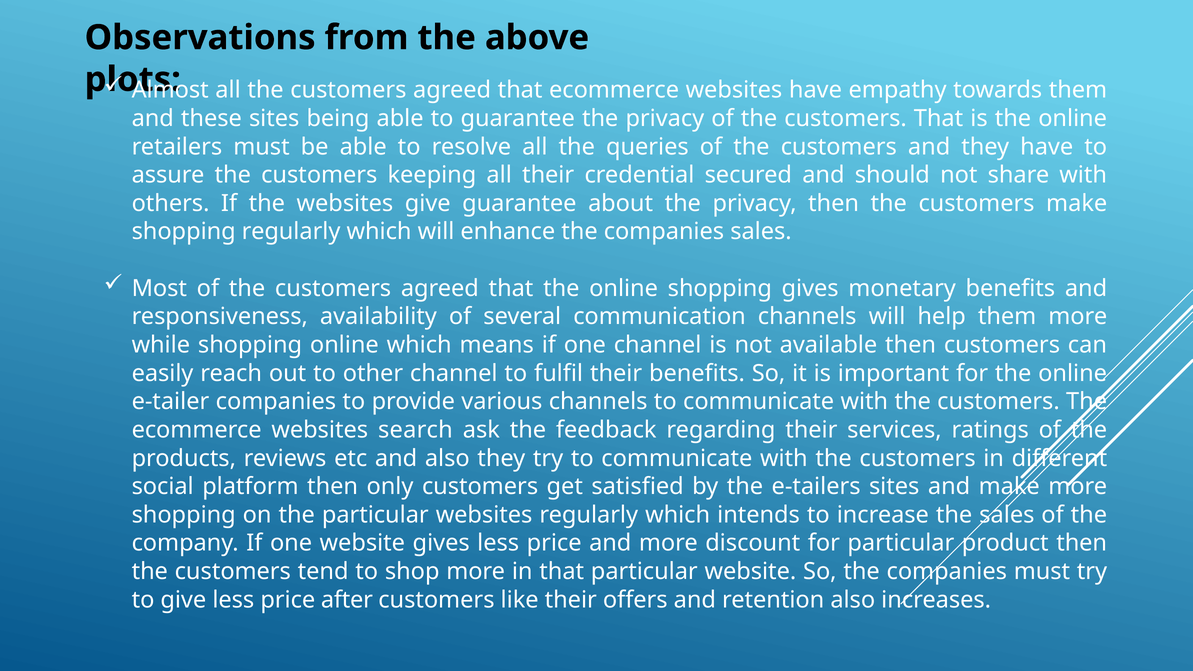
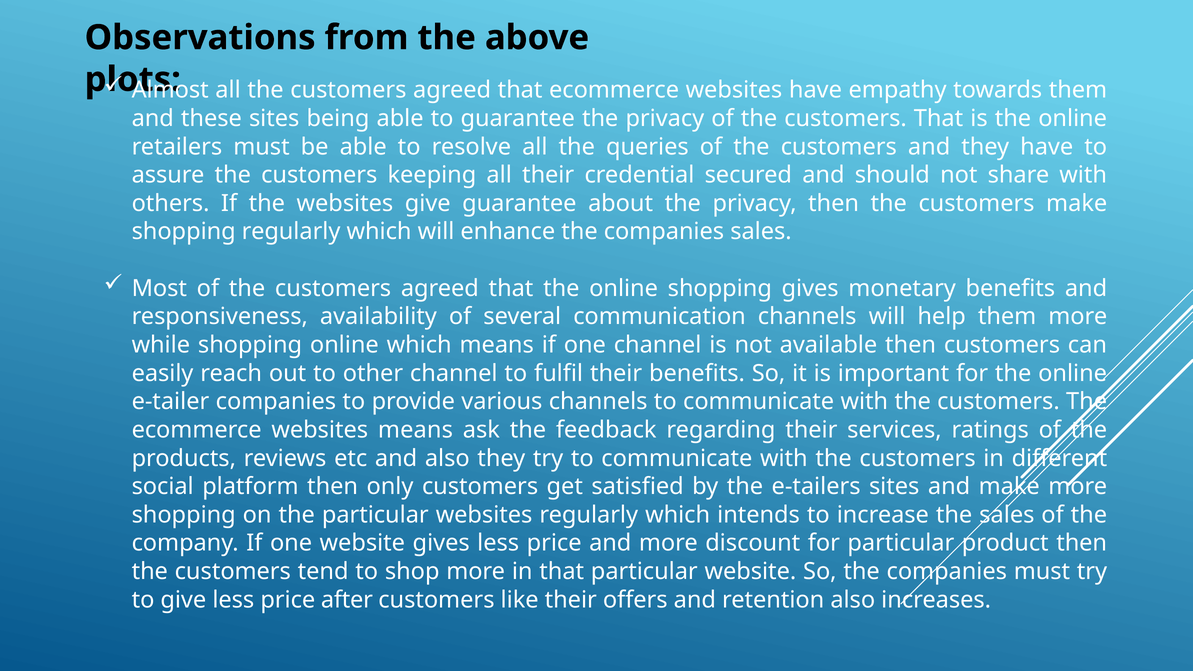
websites search: search -> means
